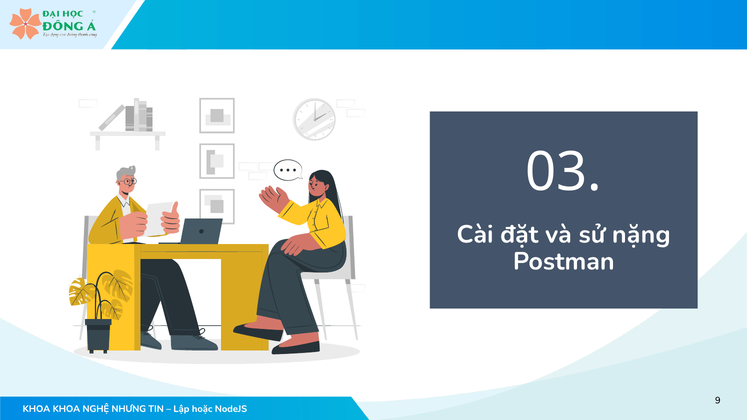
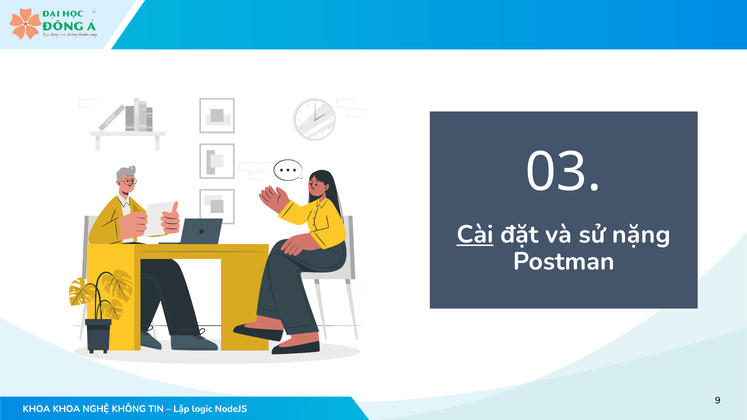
Cài underline: none -> present
NHƯNG: NHƯNG -> KHÔNG
hoặc: hoặc -> logic
